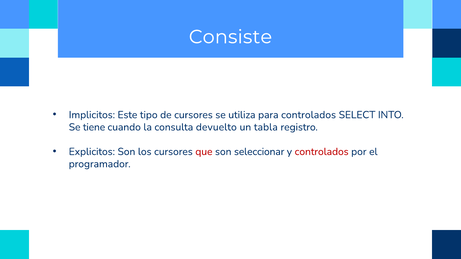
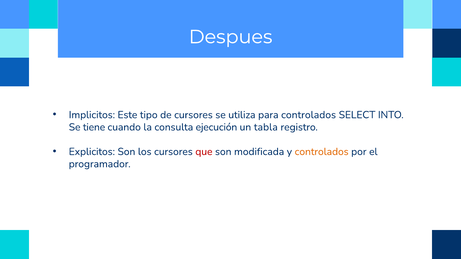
Consiste: Consiste -> Despues
devuelto: devuelto -> ejecución
seleccionar: seleccionar -> modificada
controlados at (322, 152) colour: red -> orange
